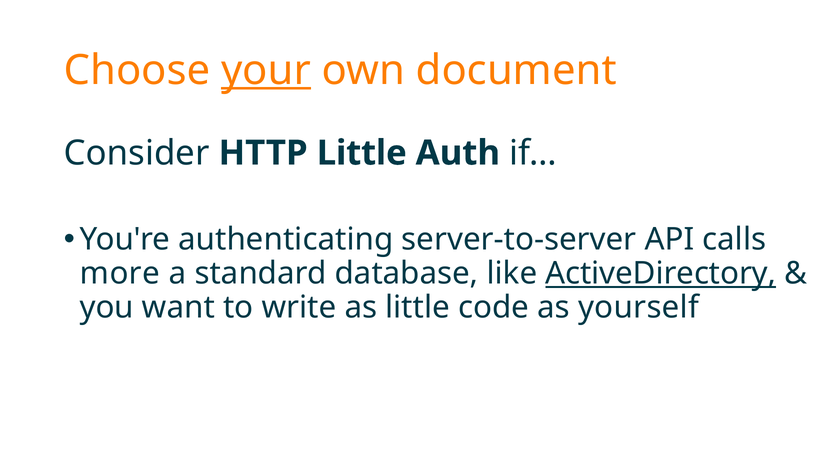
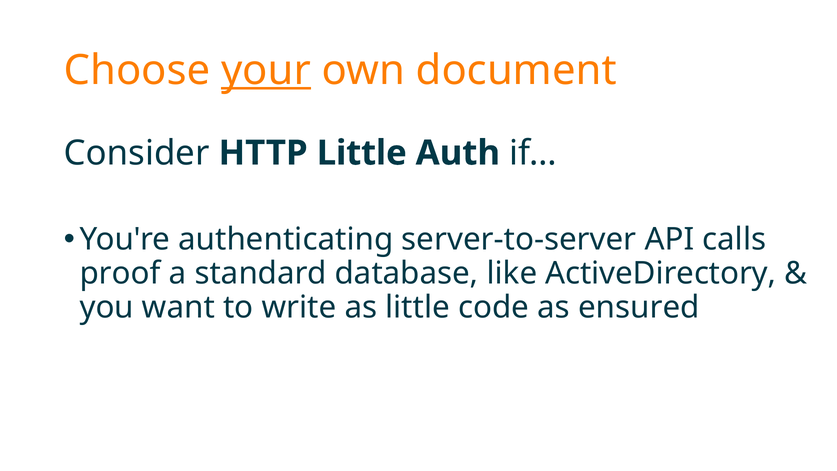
more: more -> proof
ActiveDirectory underline: present -> none
yourself: yourself -> ensured
